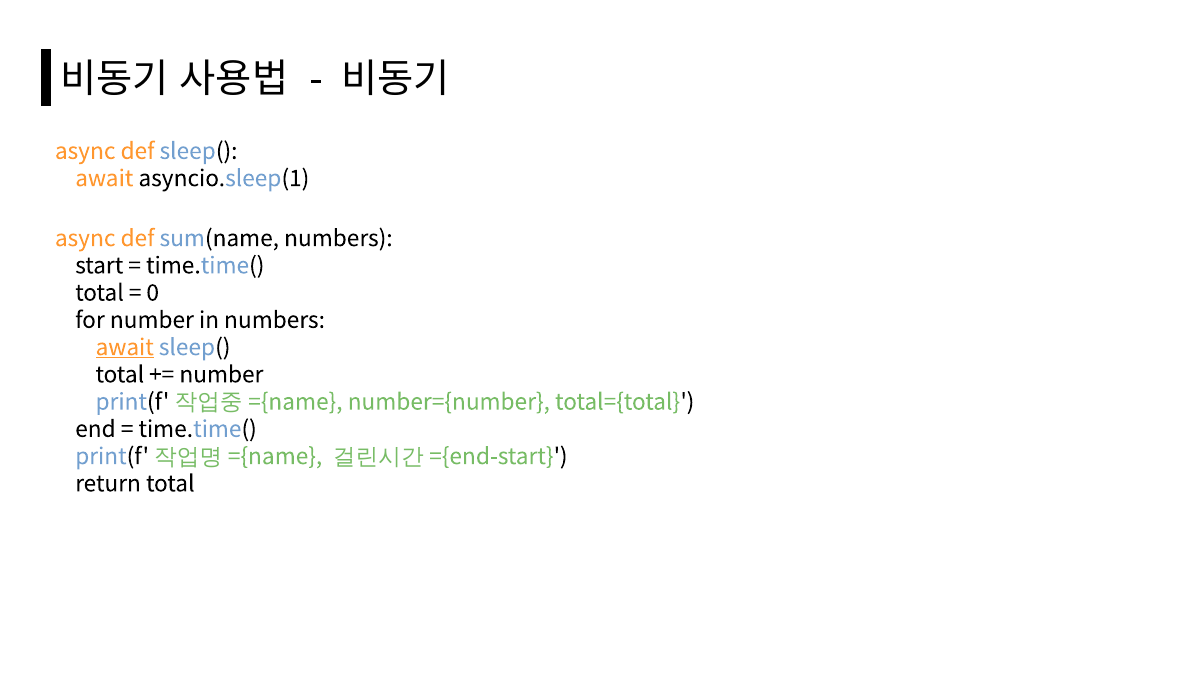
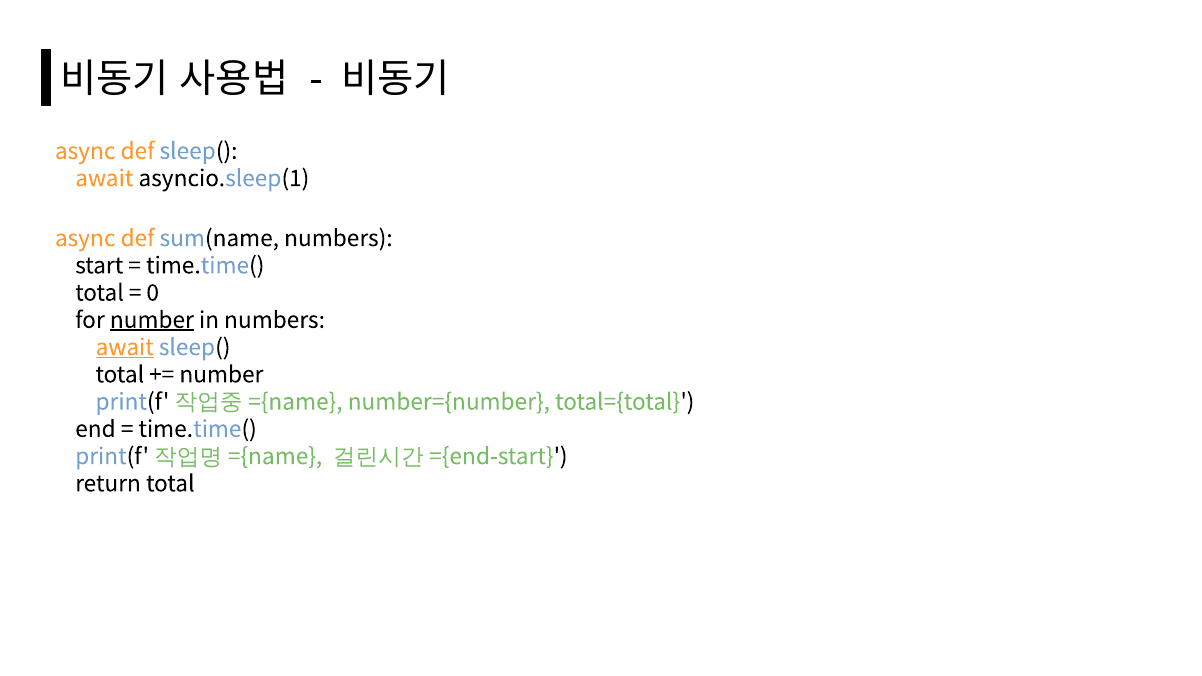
number at (152, 320) underline: none -> present
